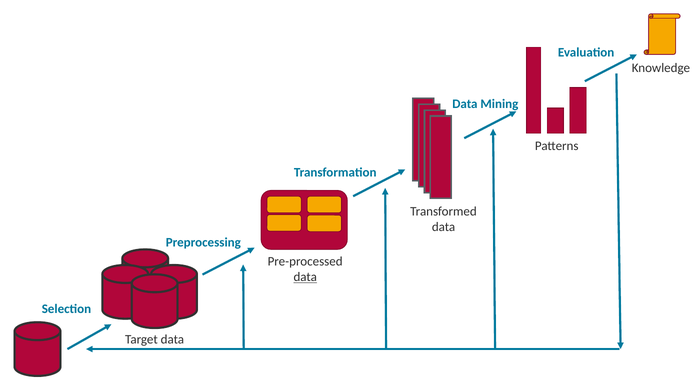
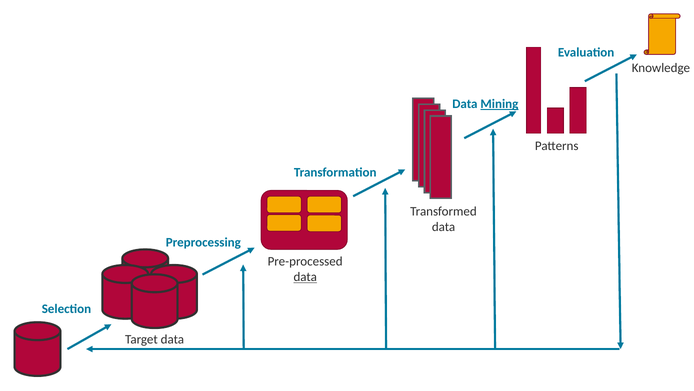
Mining underline: none -> present
